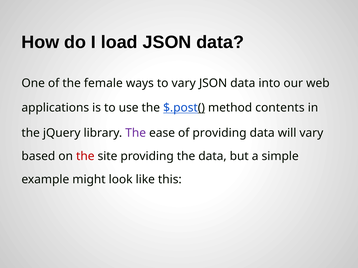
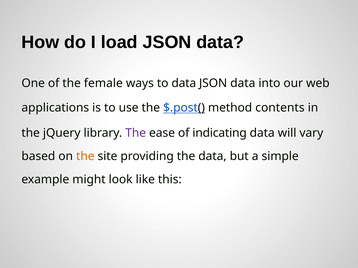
to vary: vary -> data
of providing: providing -> indicating
the at (85, 156) colour: red -> orange
